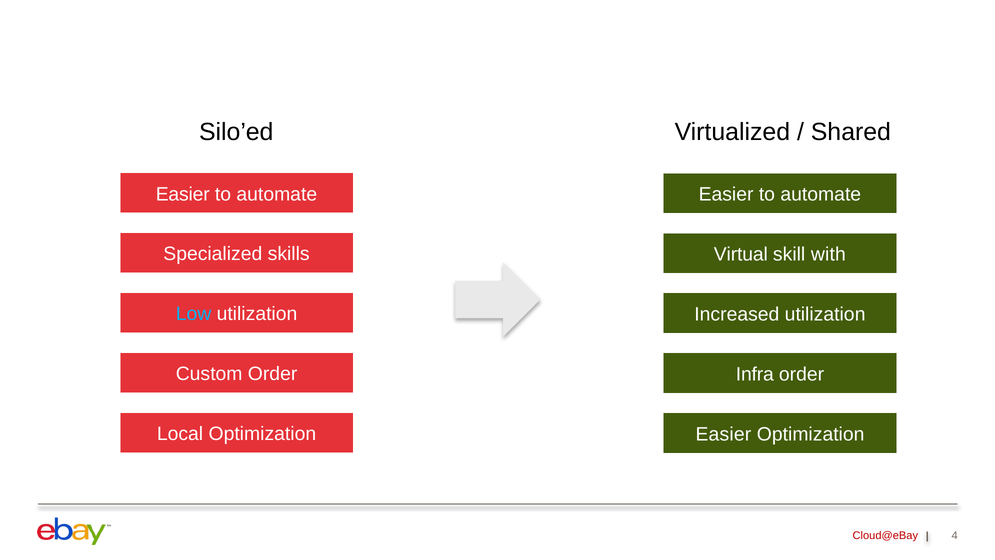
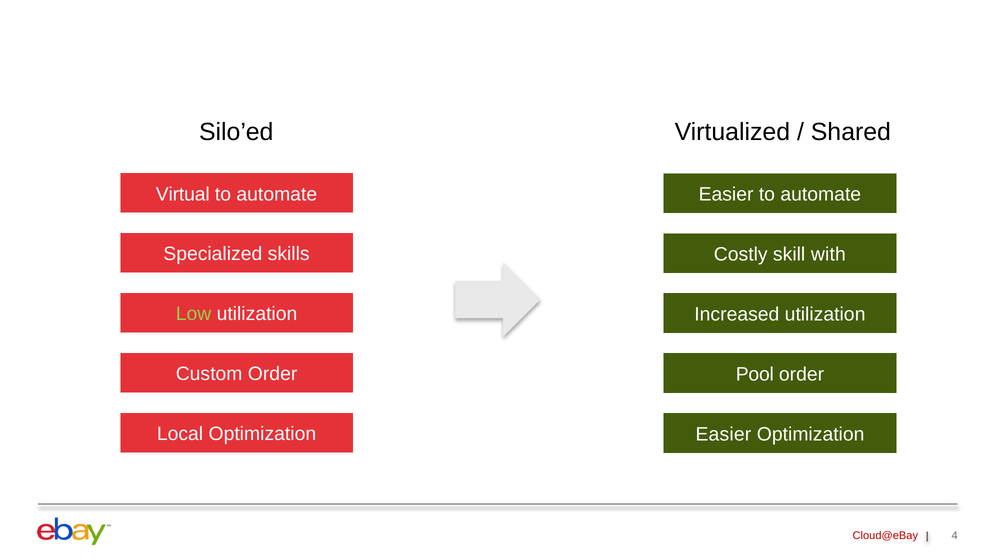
Easier at (183, 194): Easier -> Virtual
Virtual: Virtual -> Costly
Low colour: light blue -> light green
Infra: Infra -> Pool
